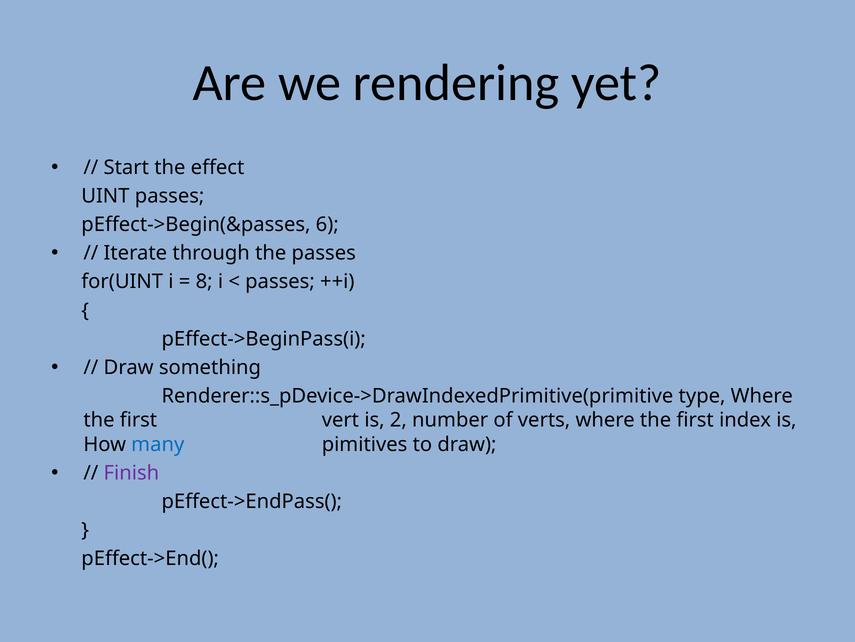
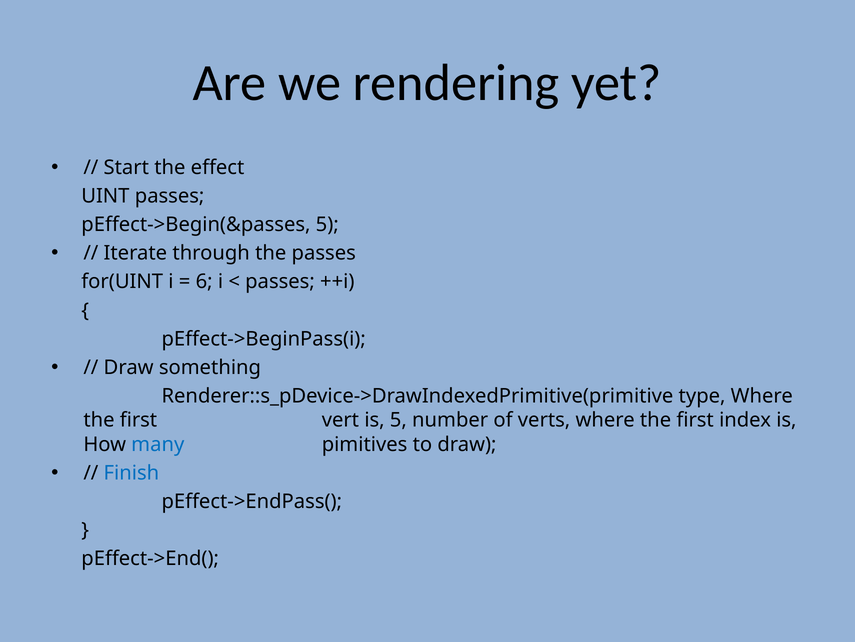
pEffect->Begin(&passes 6: 6 -> 5
8: 8 -> 6
is 2: 2 -> 5
Finish colour: purple -> blue
